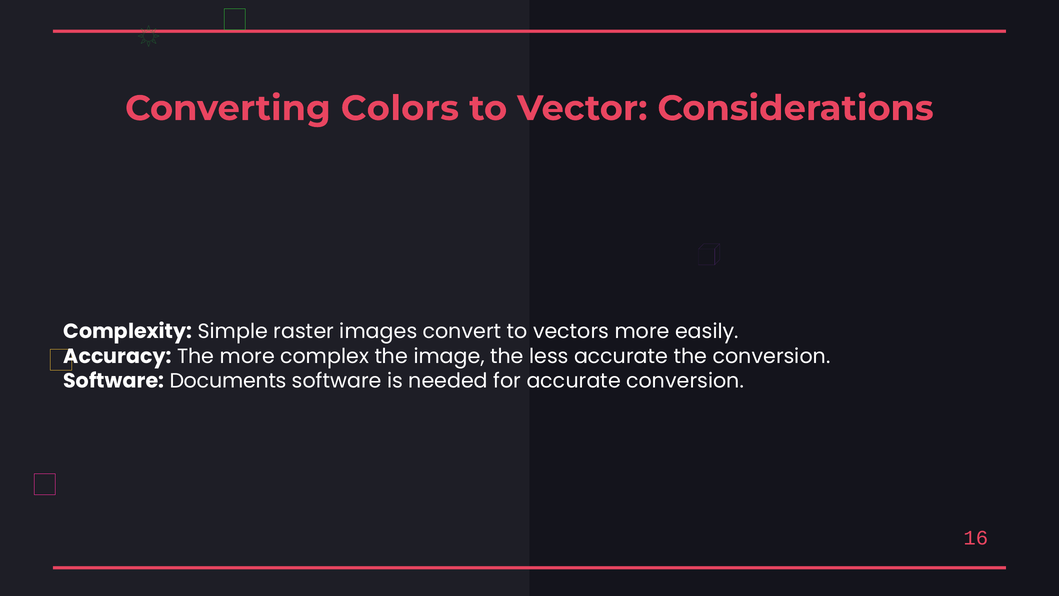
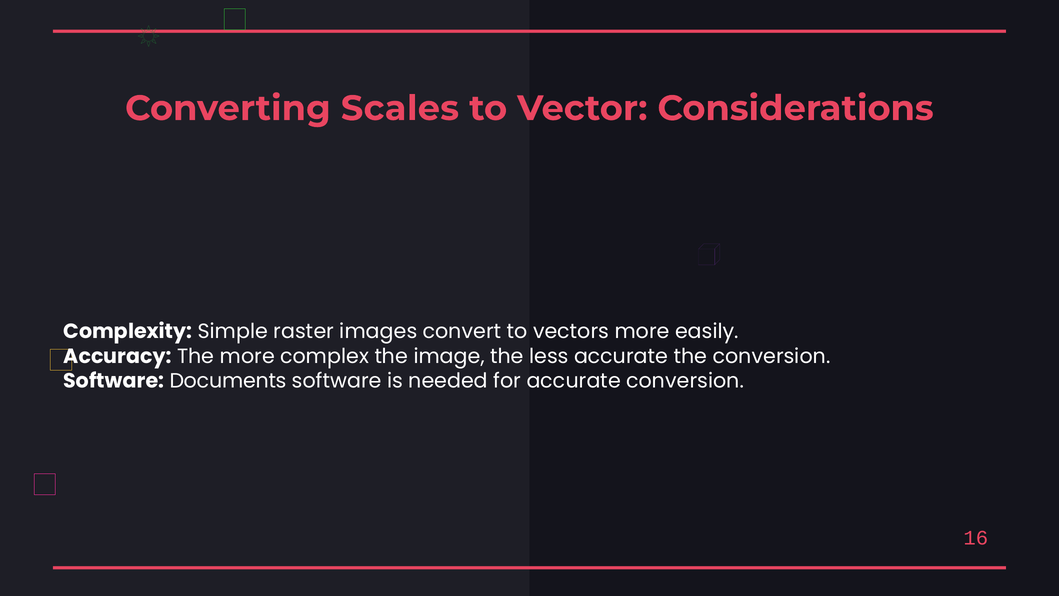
Colors: Colors -> Scales
